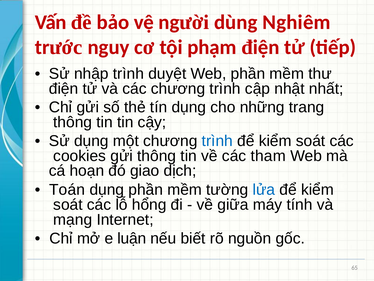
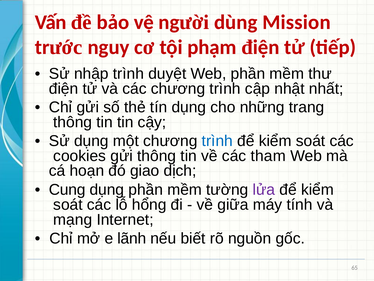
Nghiêm: Nghiêm -> Mission
Toán: Toán -> Cung
lửa colour: blue -> purple
luận: luận -> lãnh
